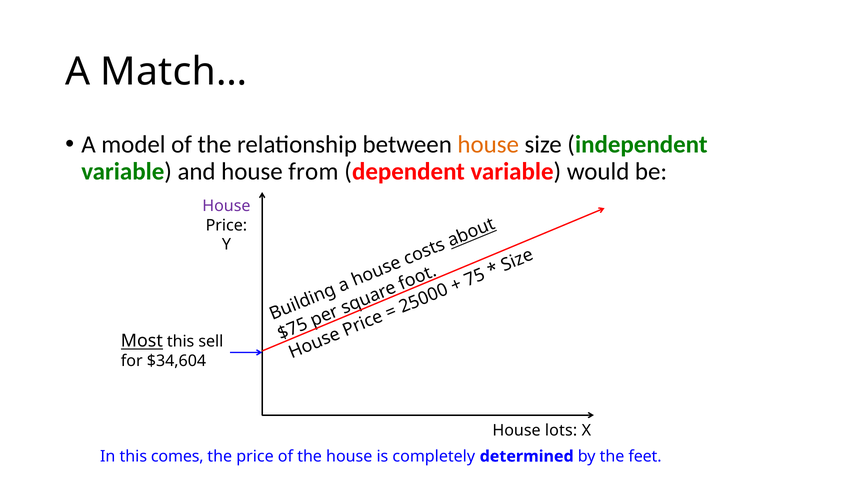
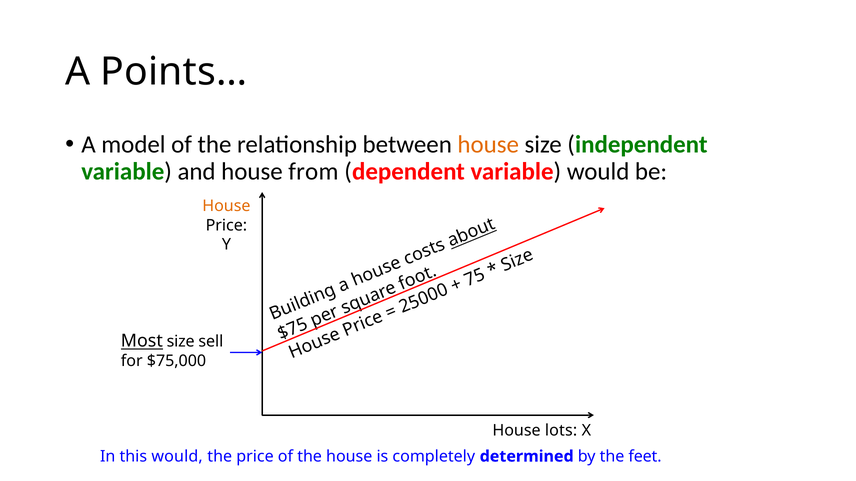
Match…: Match… -> Points…
House at (226, 206) colour: purple -> orange
Most this: this -> size
$34,604: $34,604 -> $75,000
this comes: comes -> would
